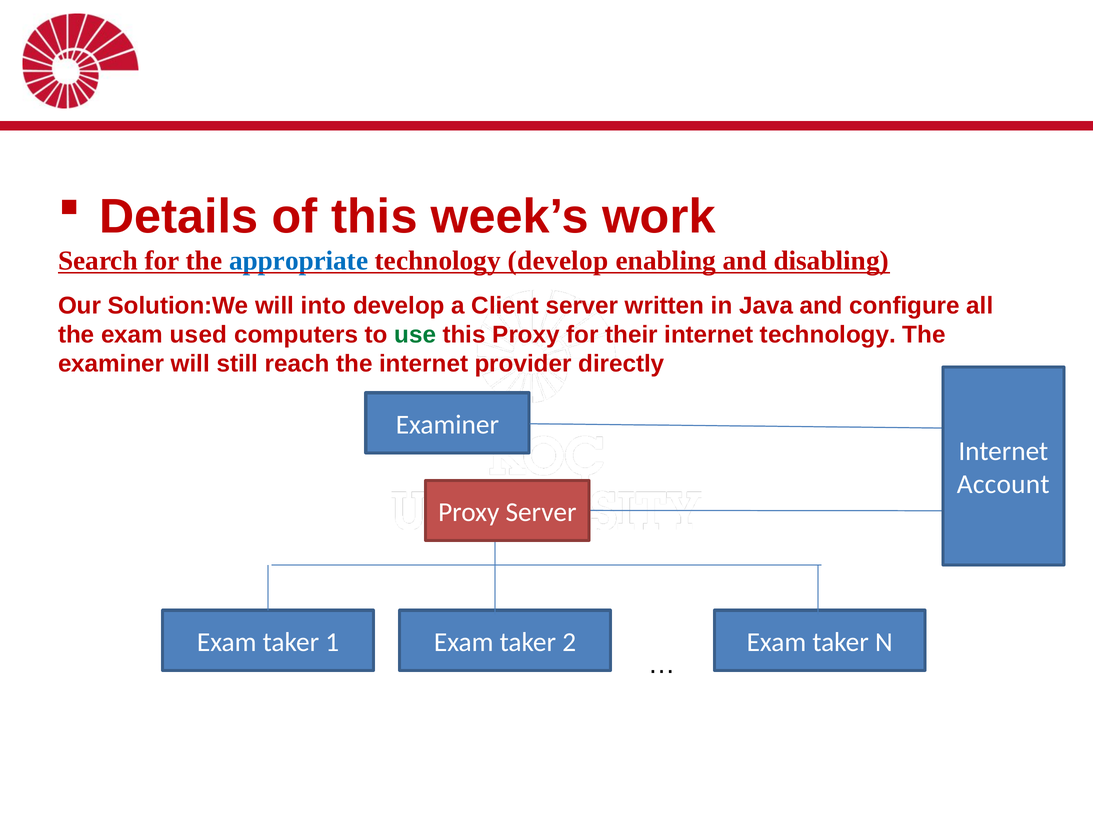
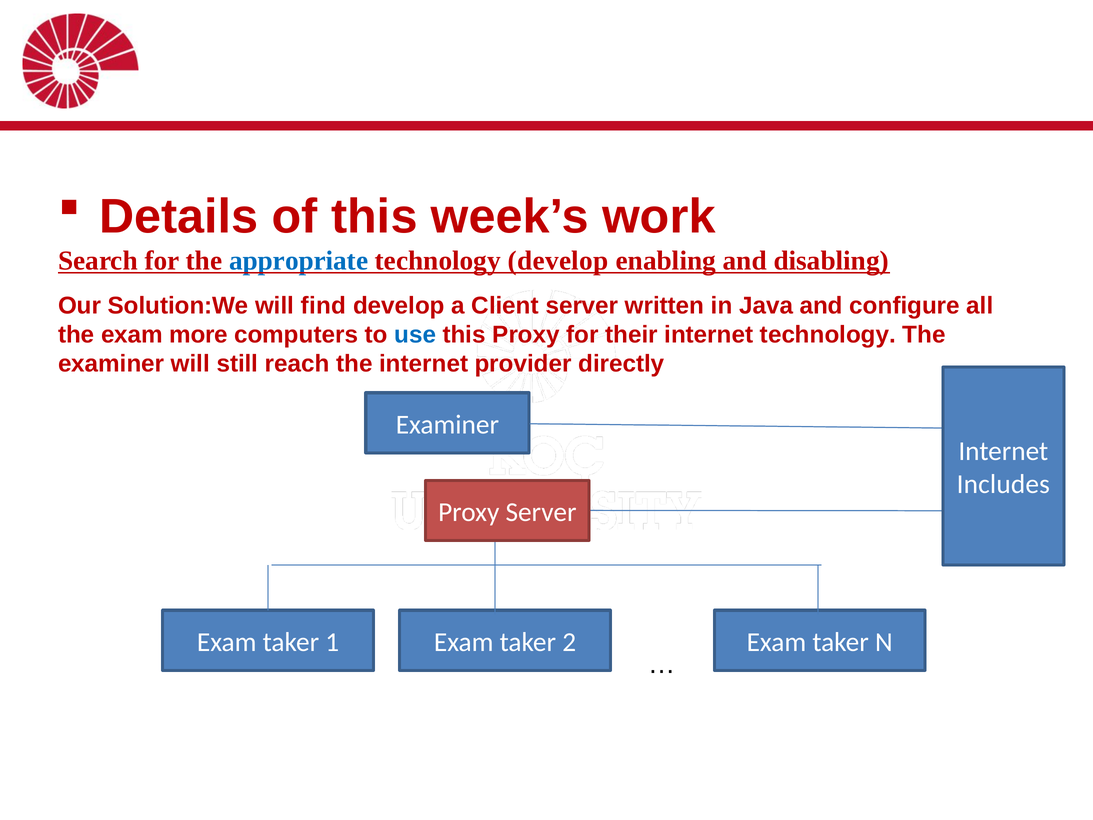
into: into -> find
used: used -> more
use colour: green -> blue
Account: Account -> Includes
